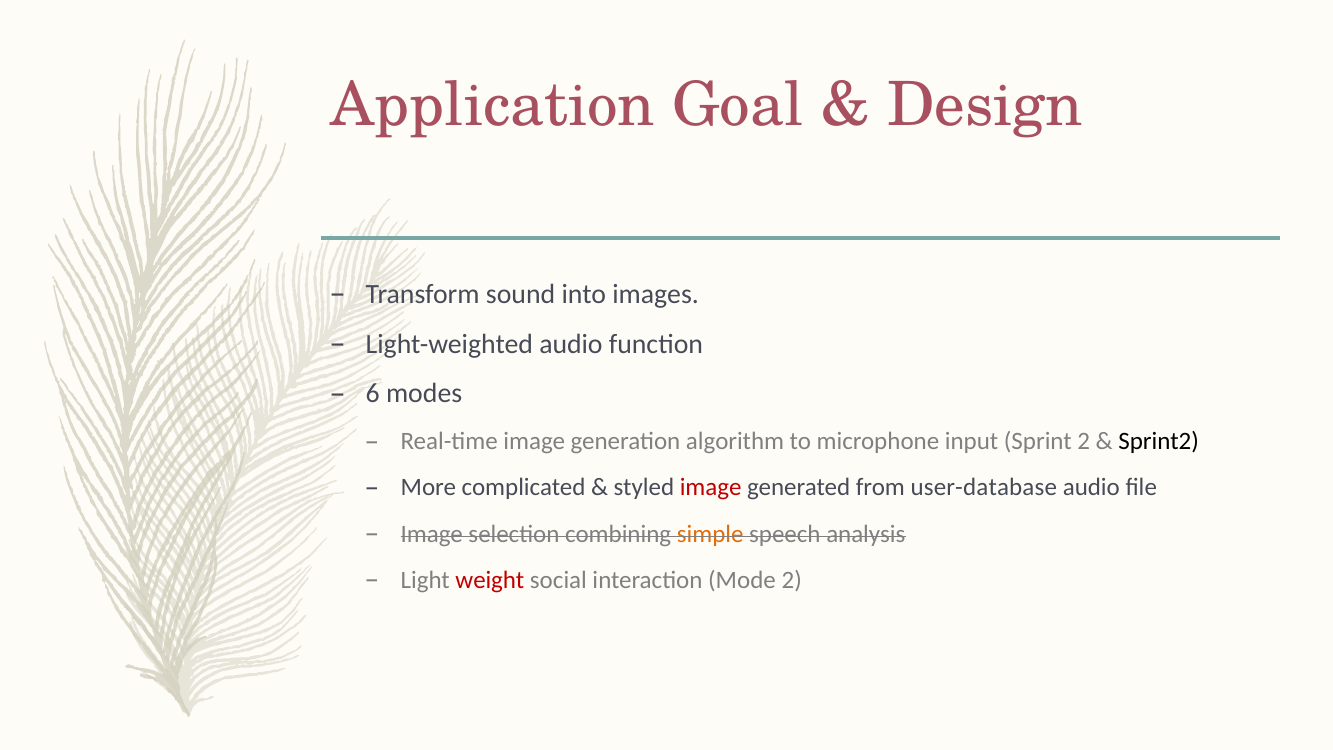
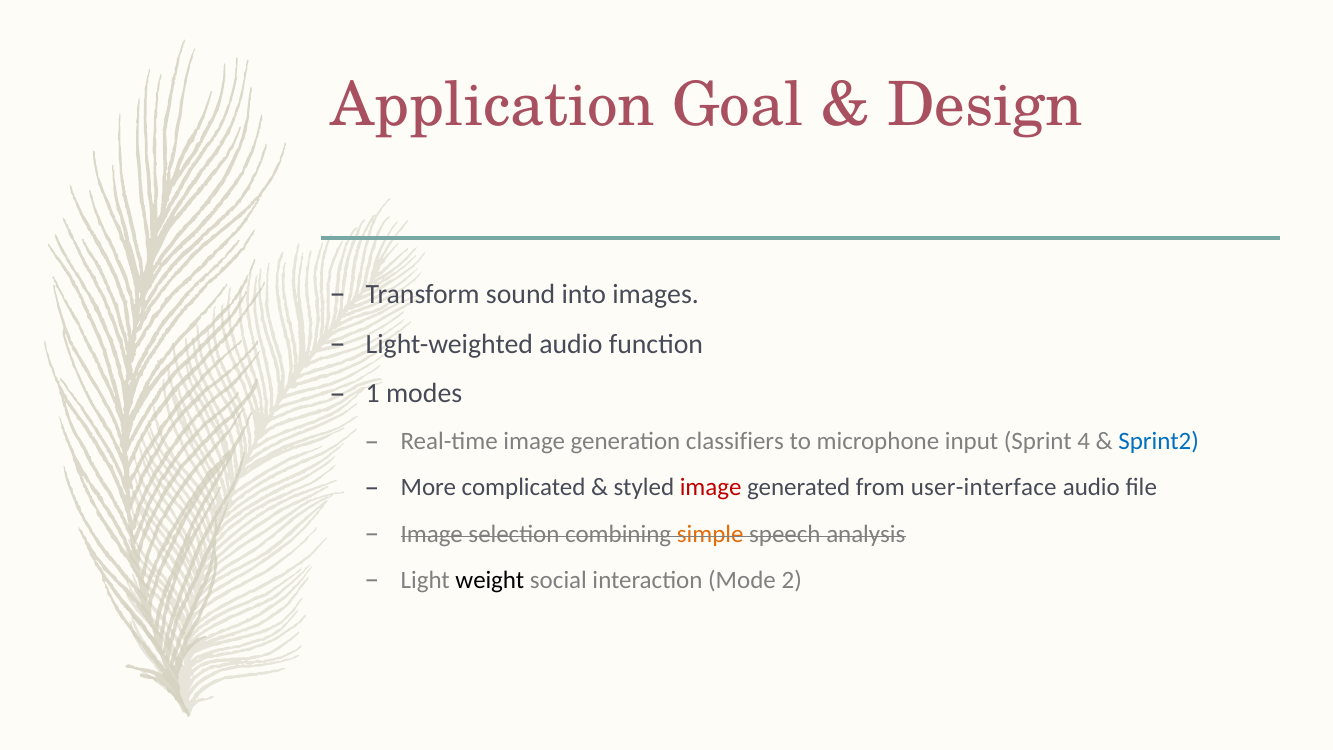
6: 6 -> 1
algorithm: algorithm -> classifiers
Sprint 2: 2 -> 4
Sprint2 colour: black -> blue
user-database: user-database -> user-interface
weight colour: red -> black
